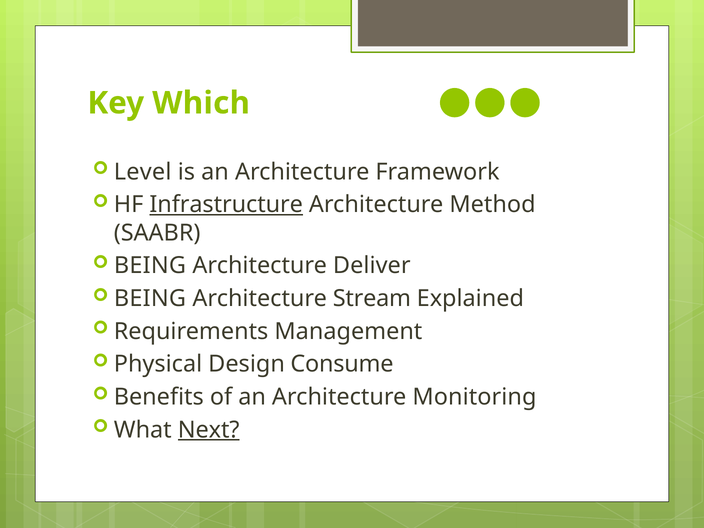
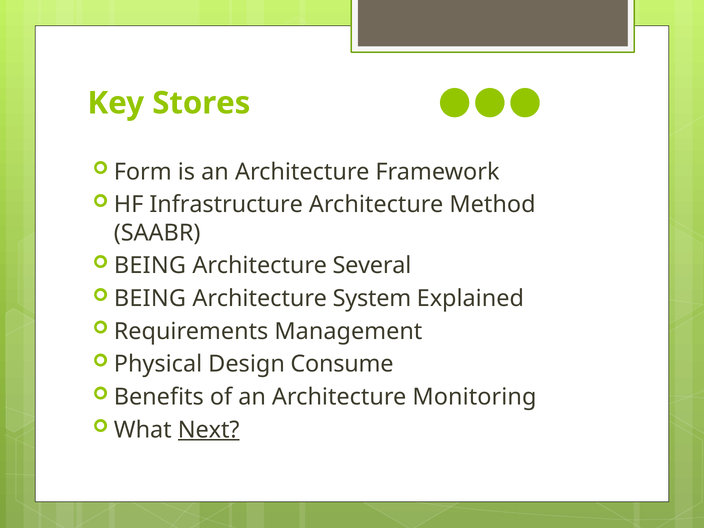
Which: Which -> Stores
Level: Level -> Form
Infrastructure underline: present -> none
Deliver: Deliver -> Several
Stream: Stream -> System
